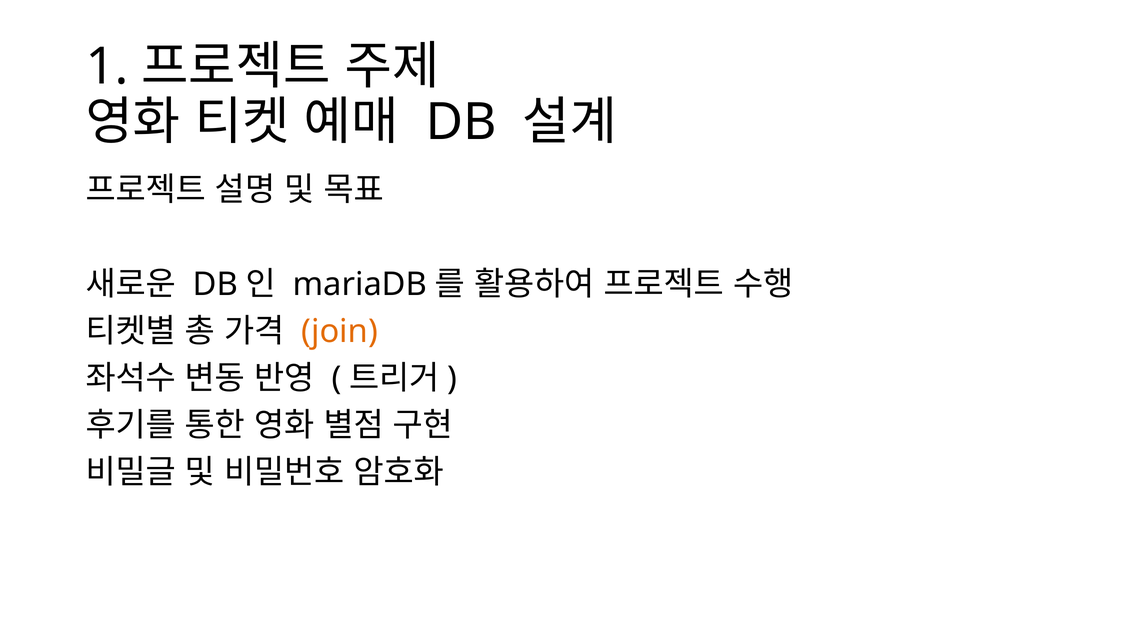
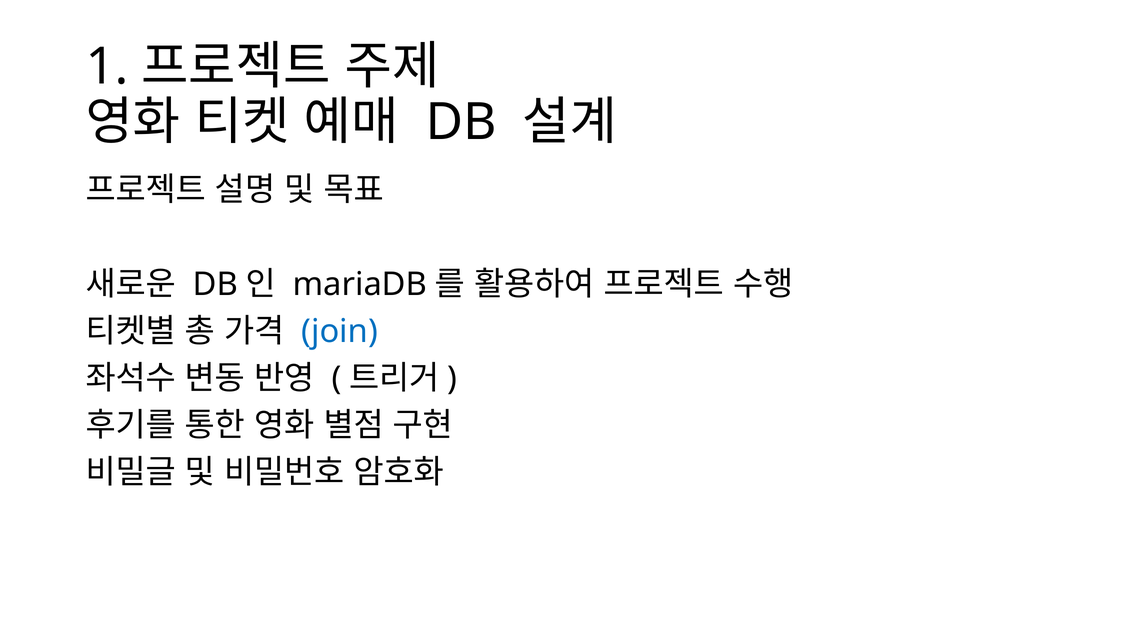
join colour: orange -> blue
